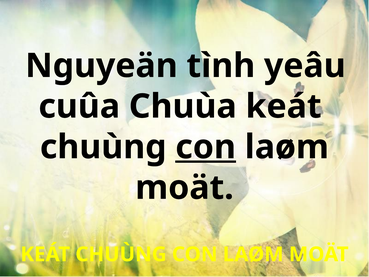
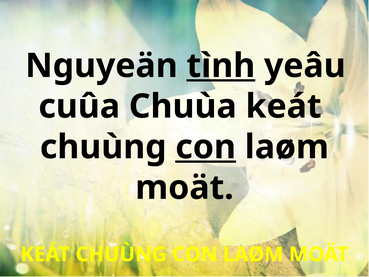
tình underline: none -> present
